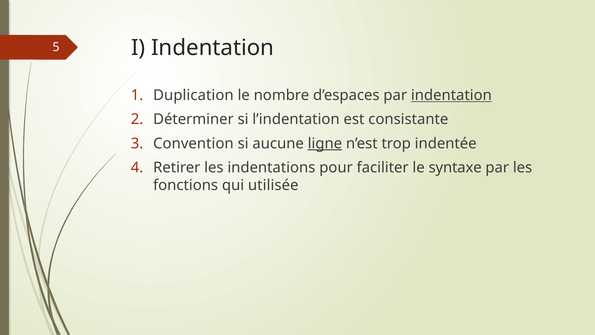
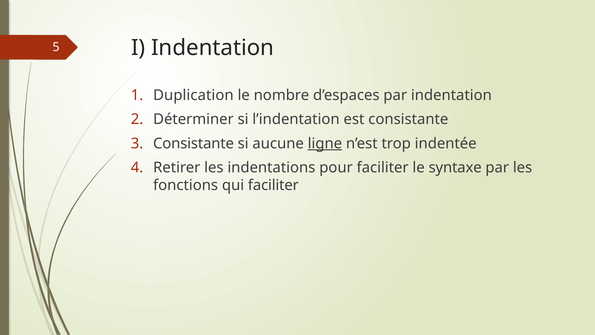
indentation at (451, 95) underline: present -> none
Convention at (193, 143): Convention -> Consistante
qui utilisée: utilisée -> faciliter
